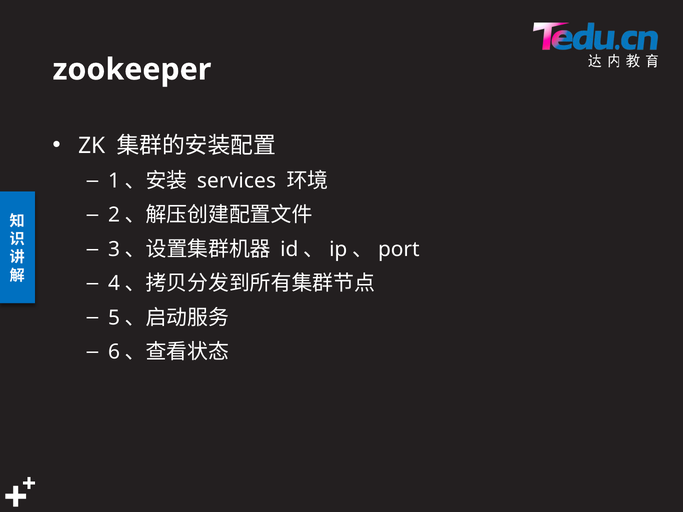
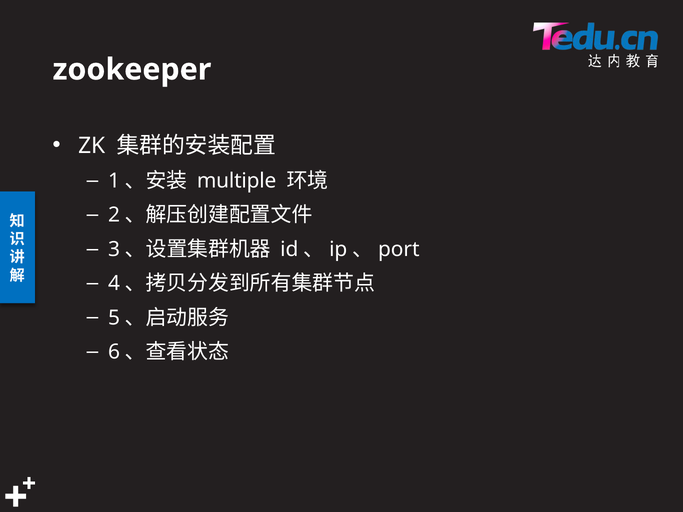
services: services -> multiple
